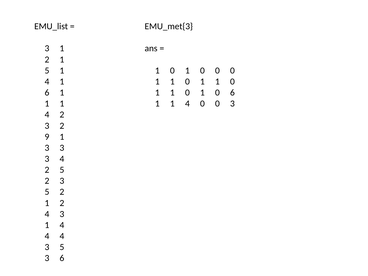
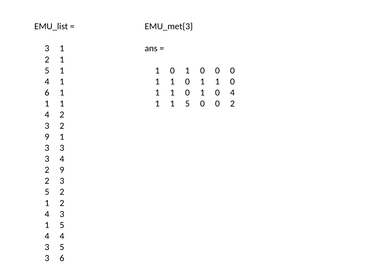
0 6: 6 -> 4
4 at (187, 104): 4 -> 5
0 3: 3 -> 2
5 at (62, 170): 5 -> 9
4 at (62, 225): 4 -> 5
